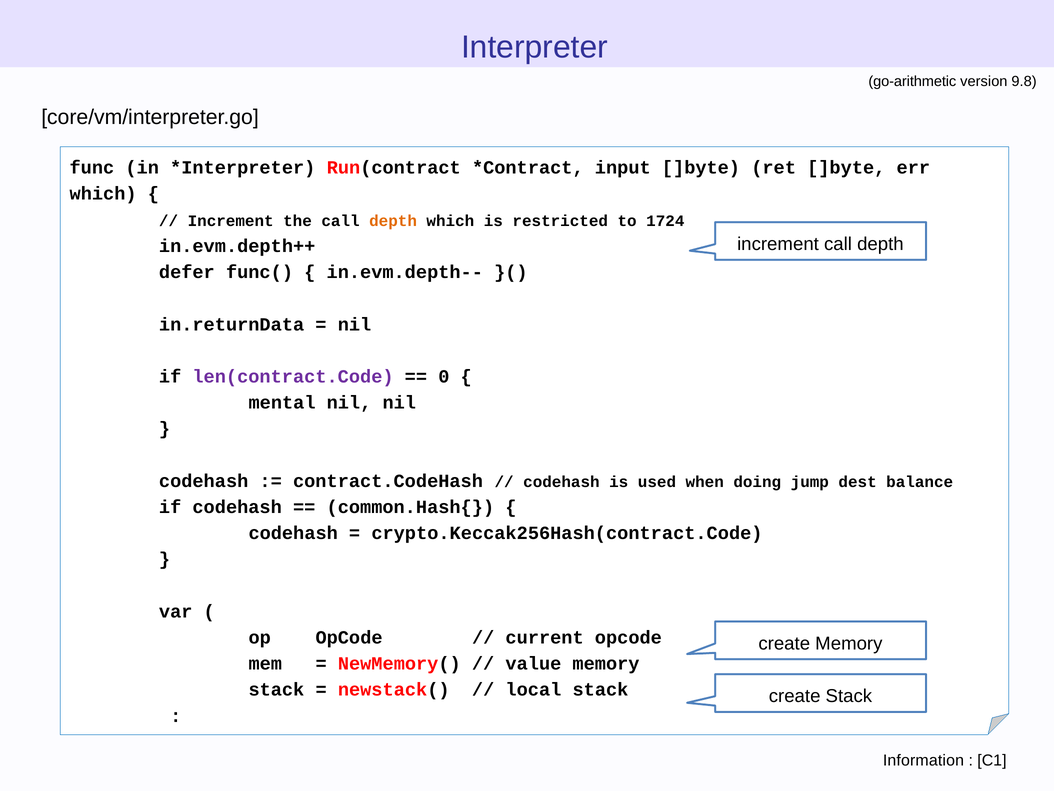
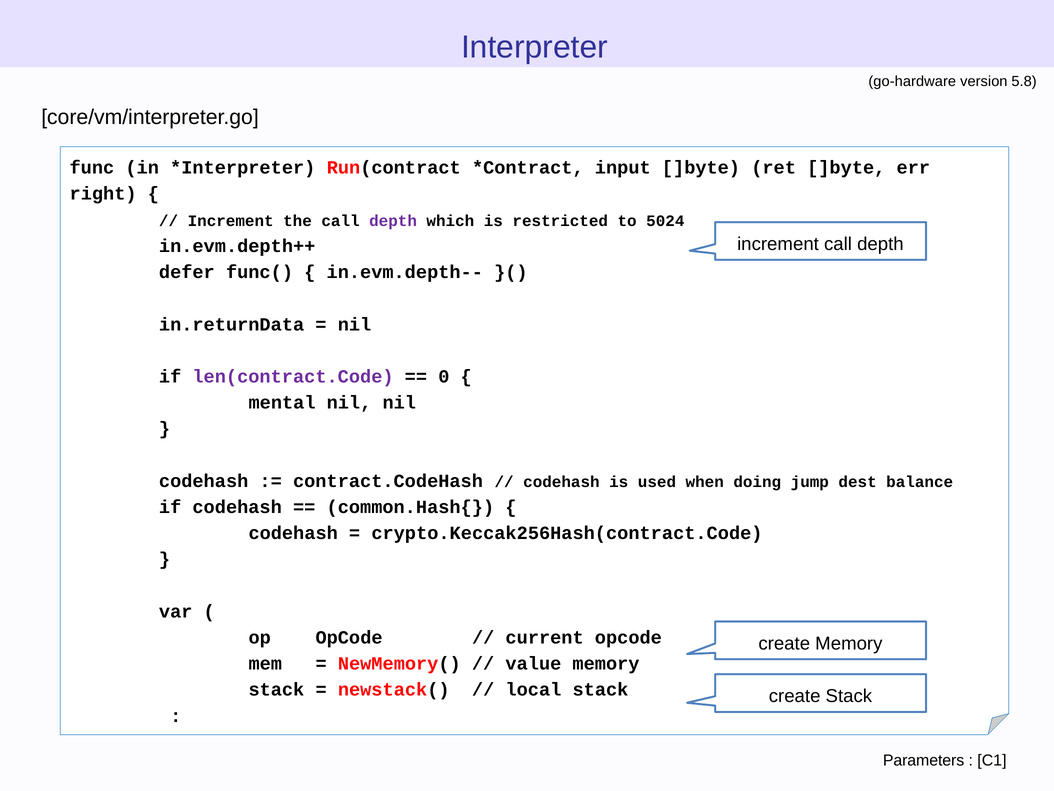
go-arithmetic: go-arithmetic -> go-hardware
9.8: 9.8 -> 5.8
which at (103, 194): which -> right
depth at (393, 221) colour: orange -> purple
1724: 1724 -> 5024
Information: Information -> Parameters
